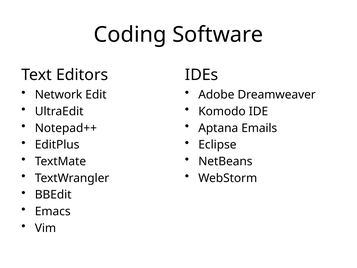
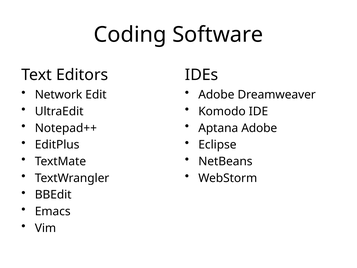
Aptana Emails: Emails -> Adobe
